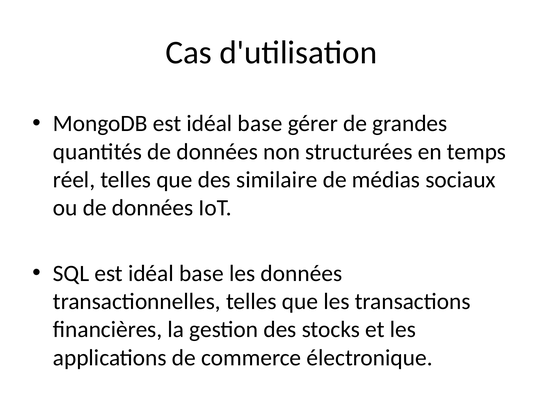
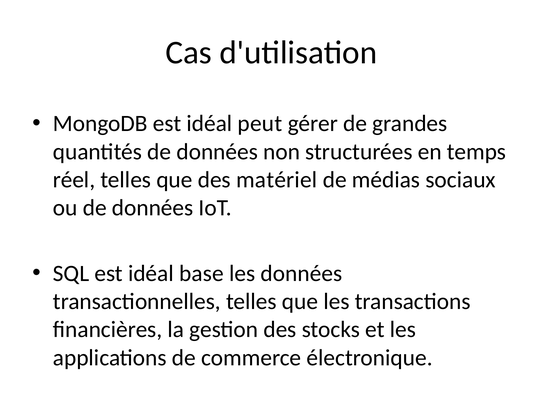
MongoDB est idéal base: base -> peut
similaire: similaire -> matériel
